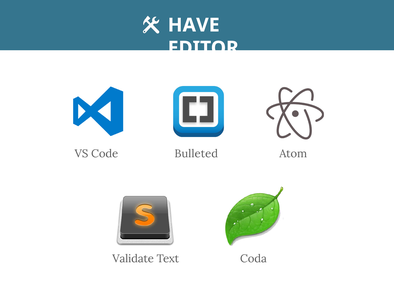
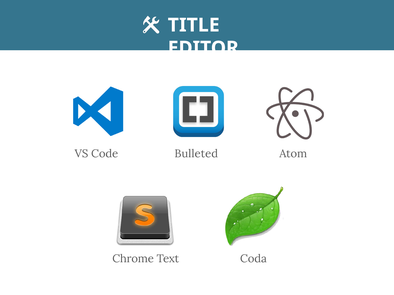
HAVE: HAVE -> TITLE
Validate: Validate -> Chrome
